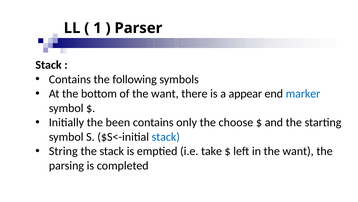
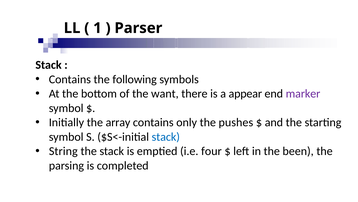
marker colour: blue -> purple
been: been -> array
choose: choose -> pushes
take: take -> four
in the want: want -> been
